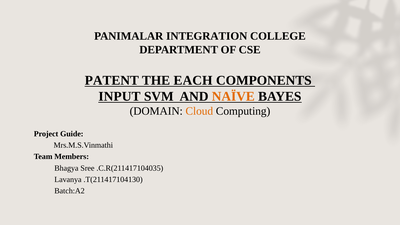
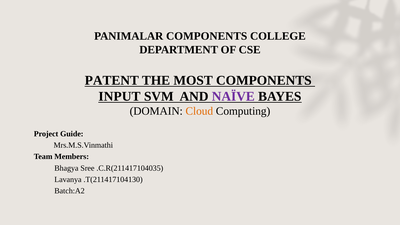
PANIMALAR INTEGRATION: INTEGRATION -> COMPONENTS
EACH: EACH -> MOST
NAÏVE colour: orange -> purple
